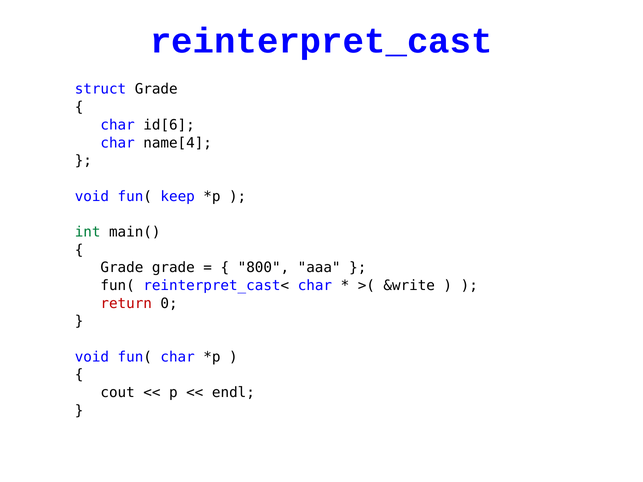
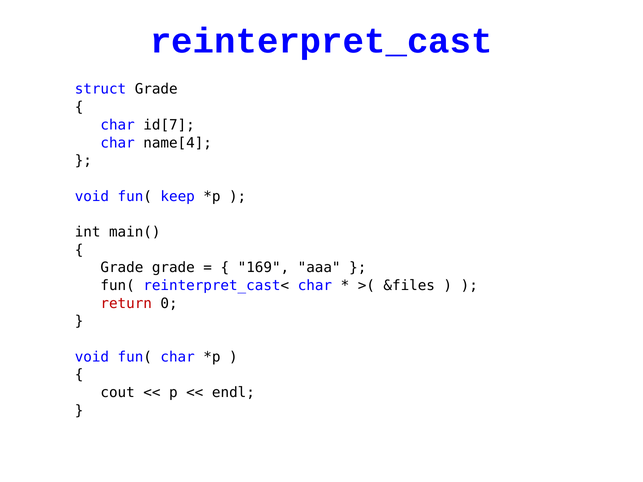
id[6: id[6 -> id[7
int colour: green -> black
800: 800 -> 169
&write: &write -> &files
